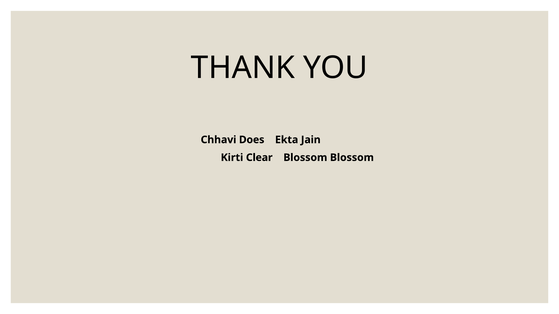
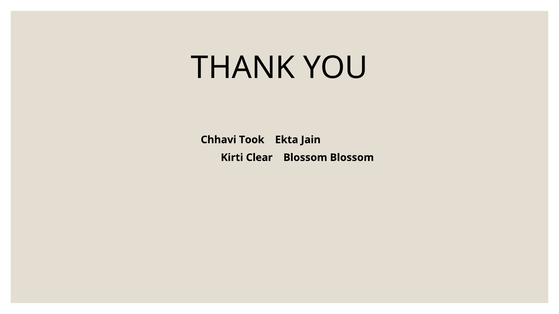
Does: Does -> Took
